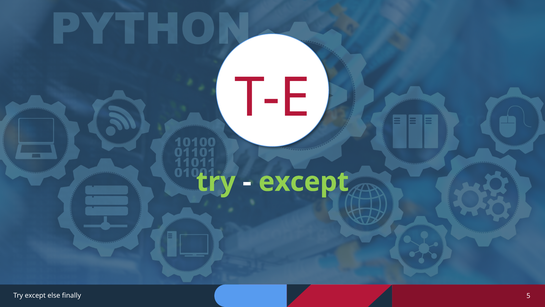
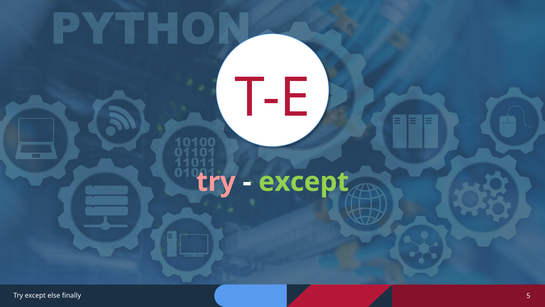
try at (216, 182) colour: light green -> pink
